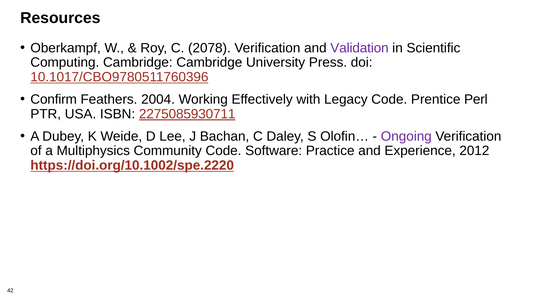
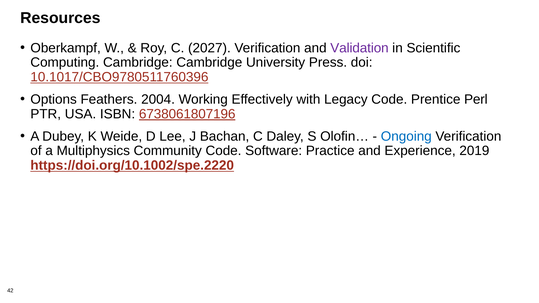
2078: 2078 -> 2027
Confirm: Confirm -> Options
2275085930711: 2275085930711 -> 6738061807196
Ongoing colour: purple -> blue
2012: 2012 -> 2019
